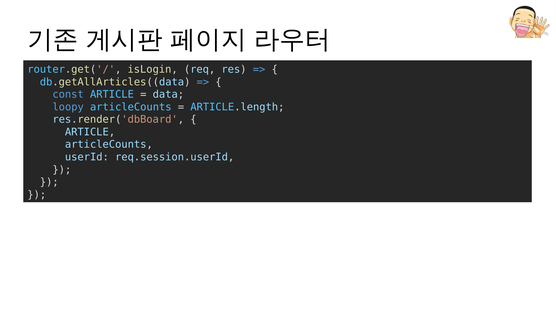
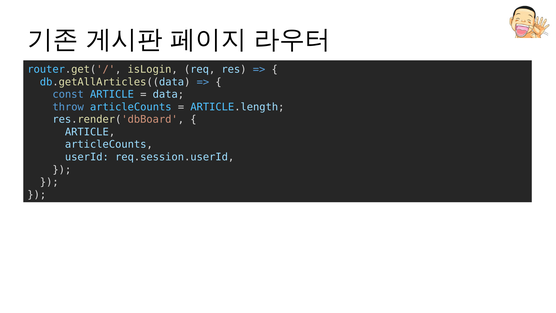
loopy: loopy -> throw
